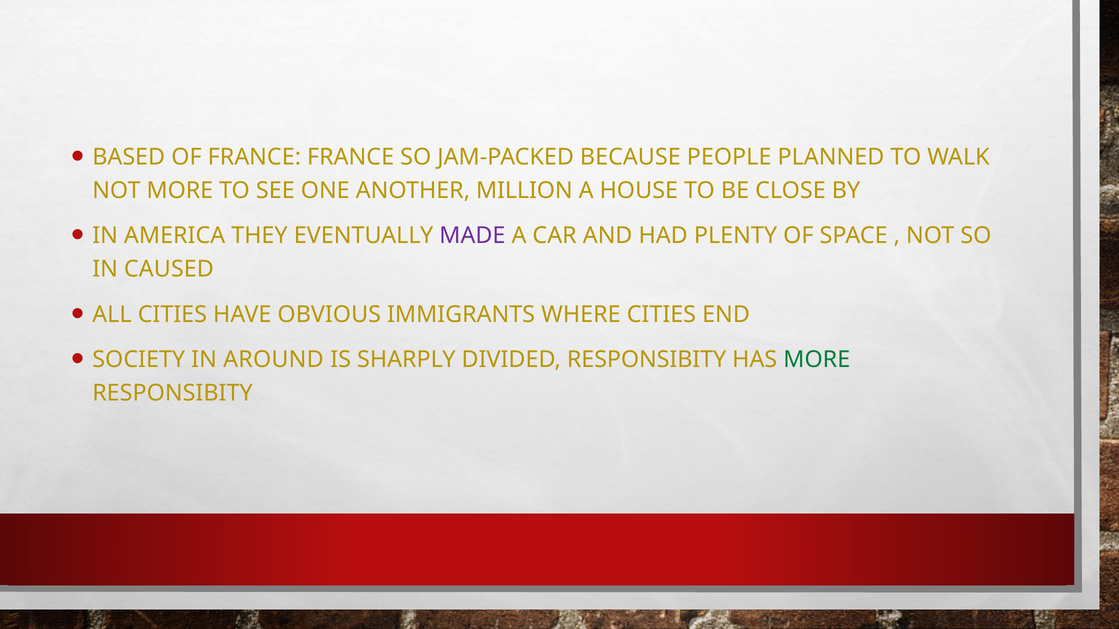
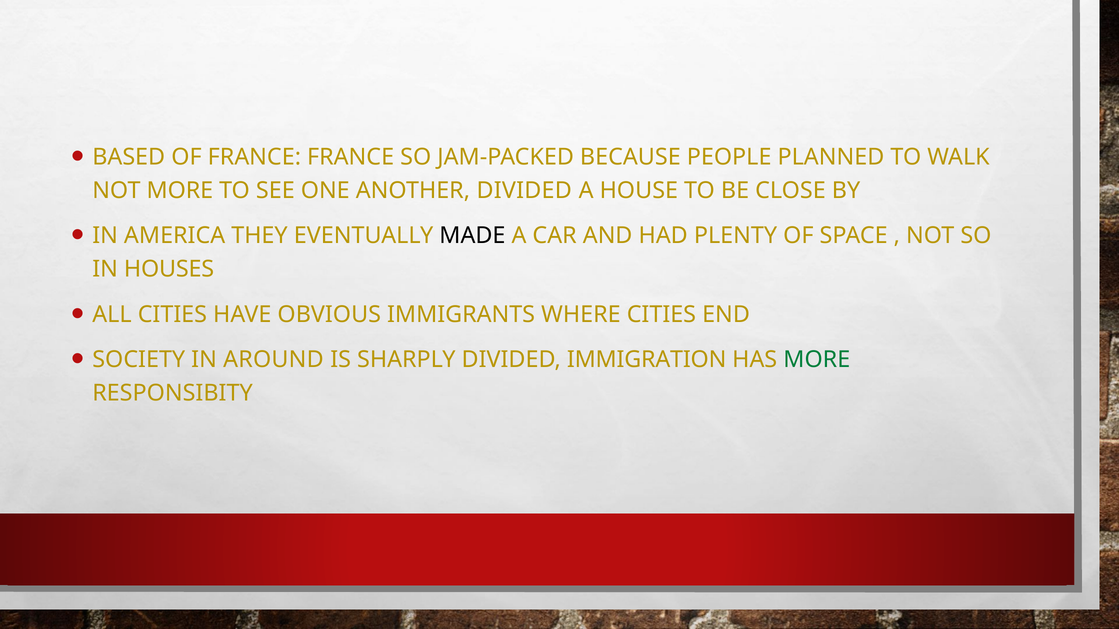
ANOTHER MILLION: MILLION -> DIVIDED
MADE colour: purple -> black
CAUSED: CAUSED -> HOUSES
DIVIDED RESPONSIBITY: RESPONSIBITY -> IMMIGRATION
